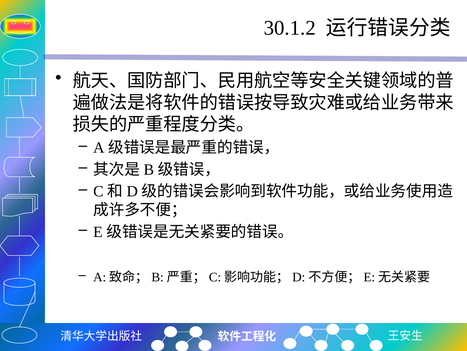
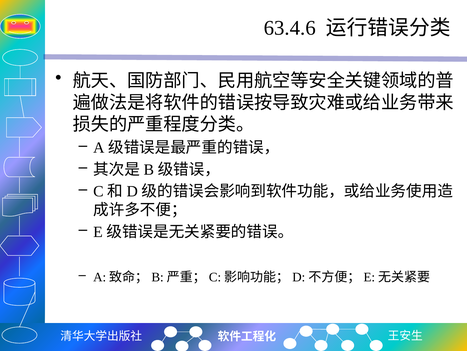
30.1.2: 30.1.2 -> 63.4.6
